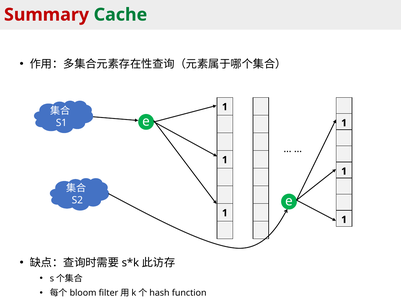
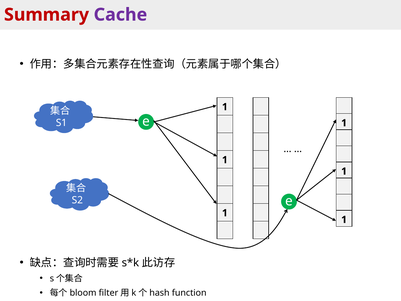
Cache colour: green -> purple
